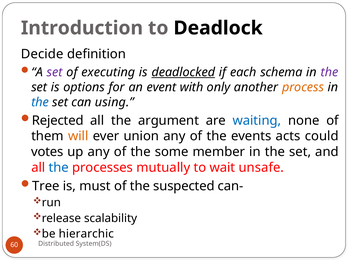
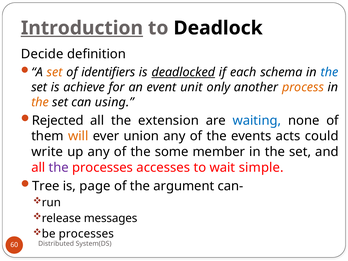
Introduction underline: none -> present
set at (55, 72) colour: purple -> orange
executing: executing -> identifiers
the at (329, 72) colour: purple -> blue
options: options -> achieve
with: with -> unit
the at (40, 102) colour: blue -> orange
argument: argument -> extension
votes: votes -> write
the at (59, 167) colour: blue -> purple
mutually: mutually -> accesses
unsafe: unsafe -> simple
must: must -> page
suspected: suspected -> argument
scalability: scalability -> messages
be hierarchic: hierarchic -> processes
